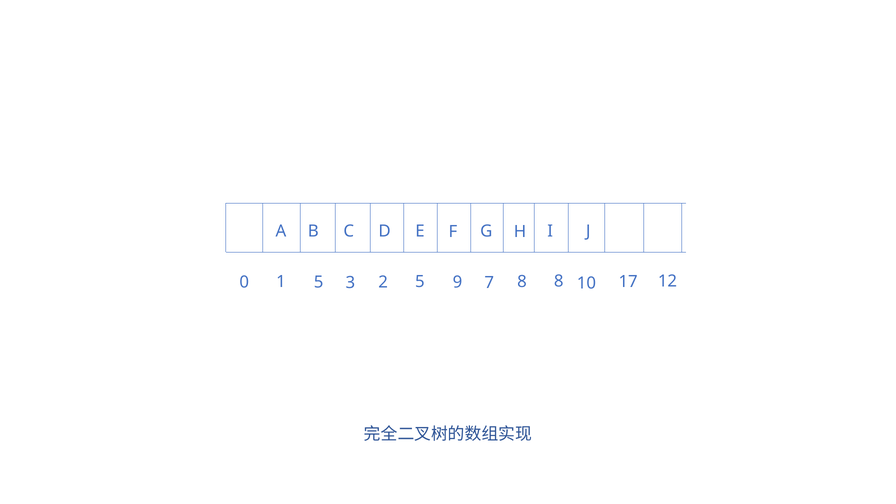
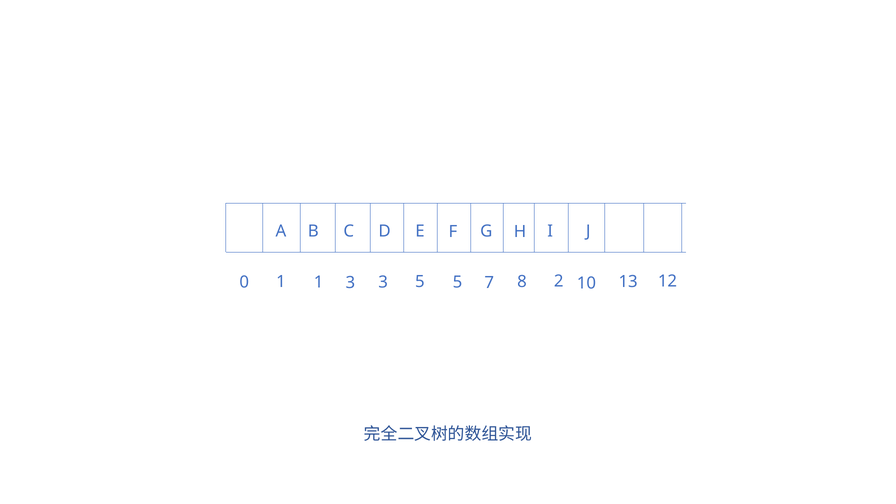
1 5: 5 -> 1
3 2: 2 -> 3
5 9: 9 -> 5
8 8: 8 -> 2
17: 17 -> 13
